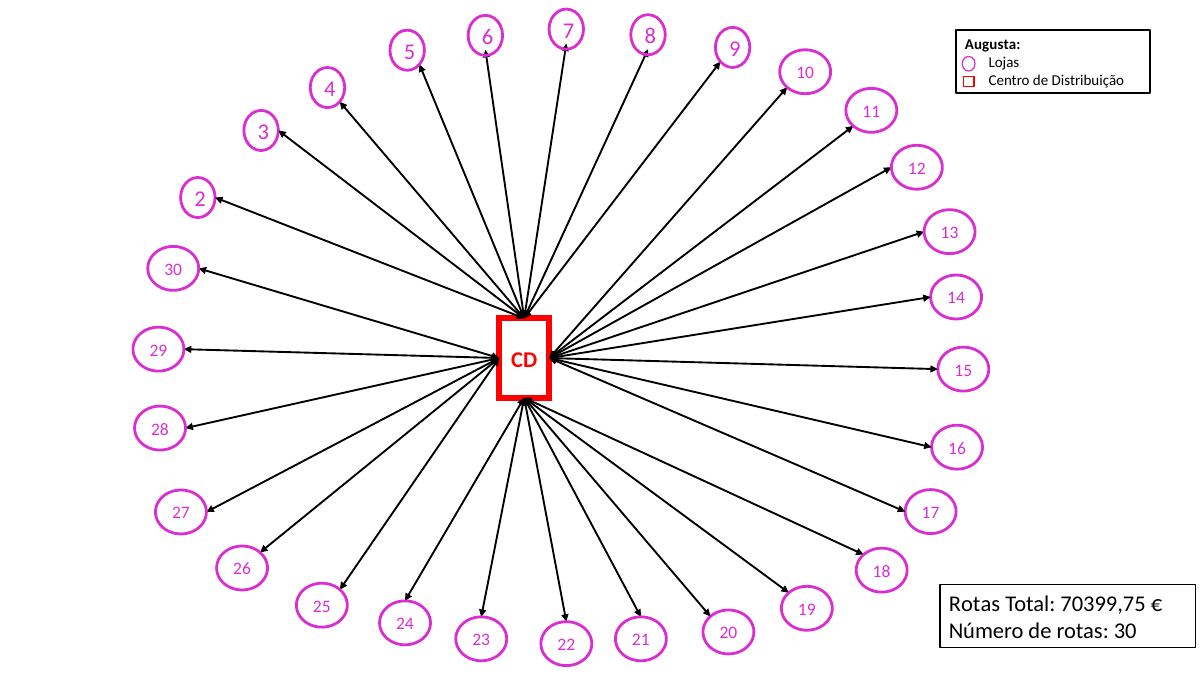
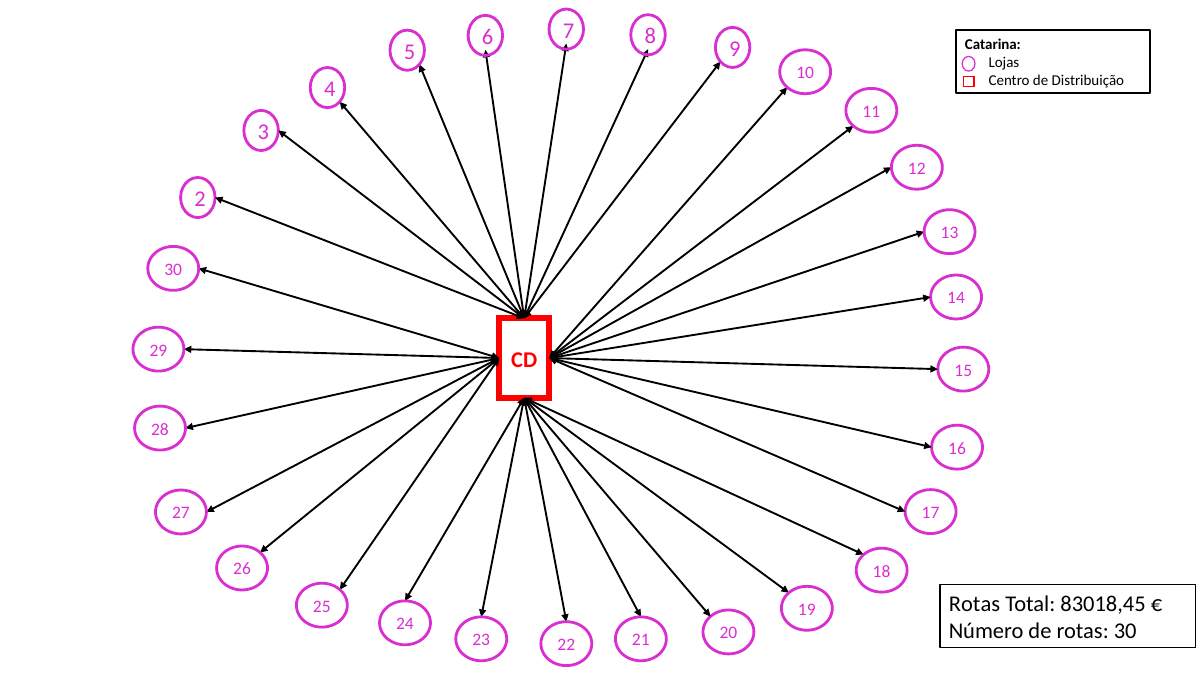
Augusta: Augusta -> Catarina
70399,75: 70399,75 -> 83018,45
